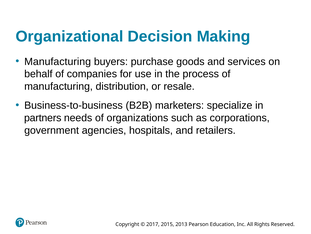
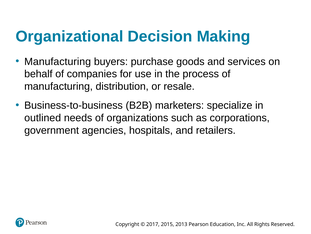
partners: partners -> outlined
